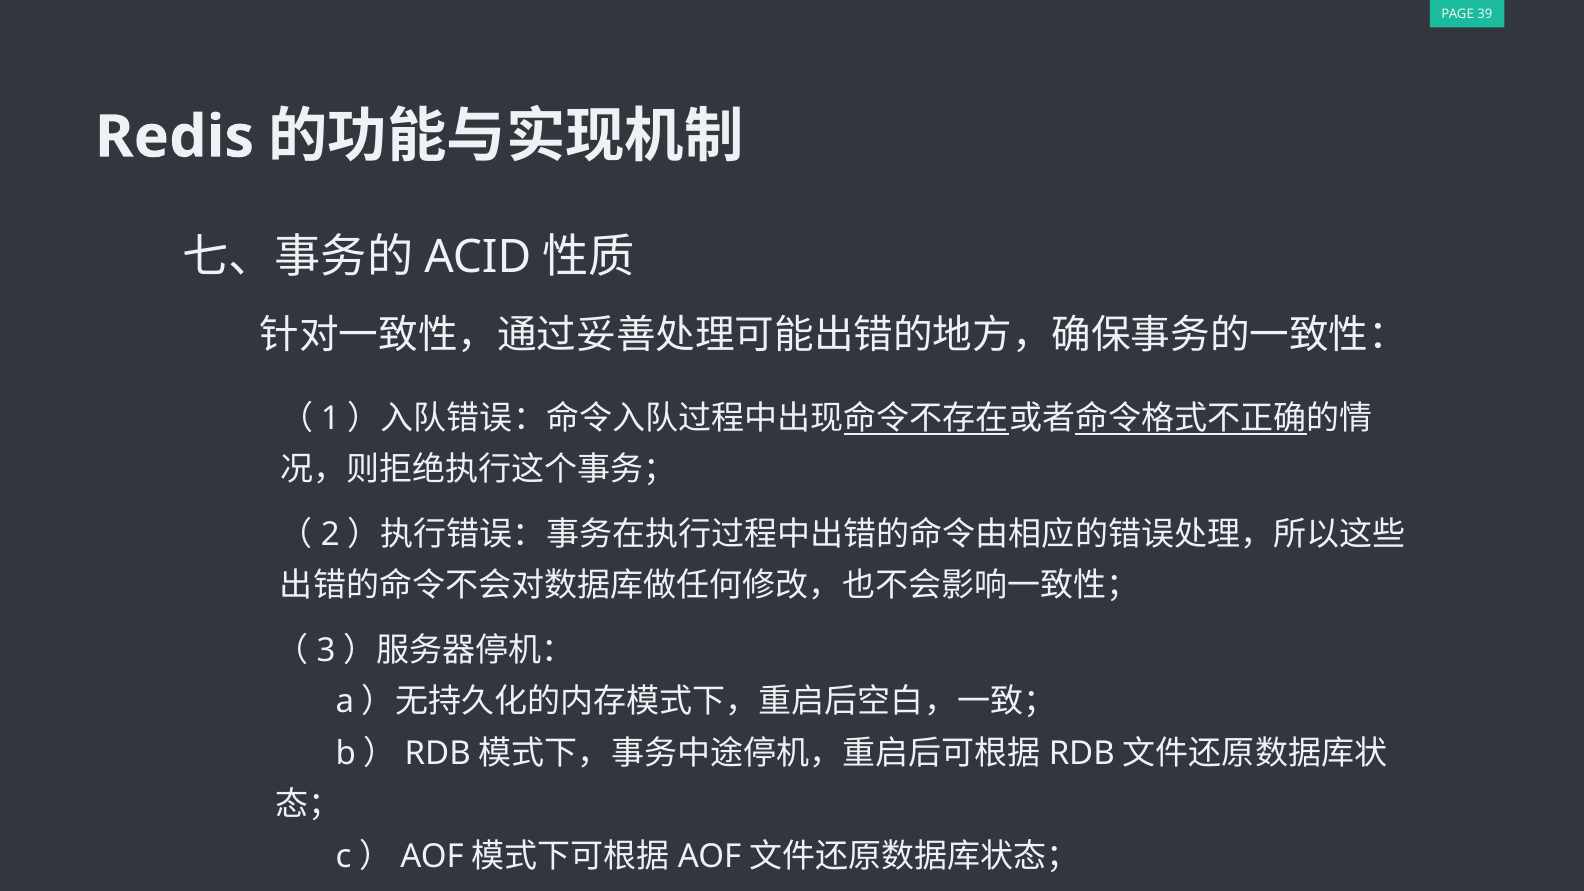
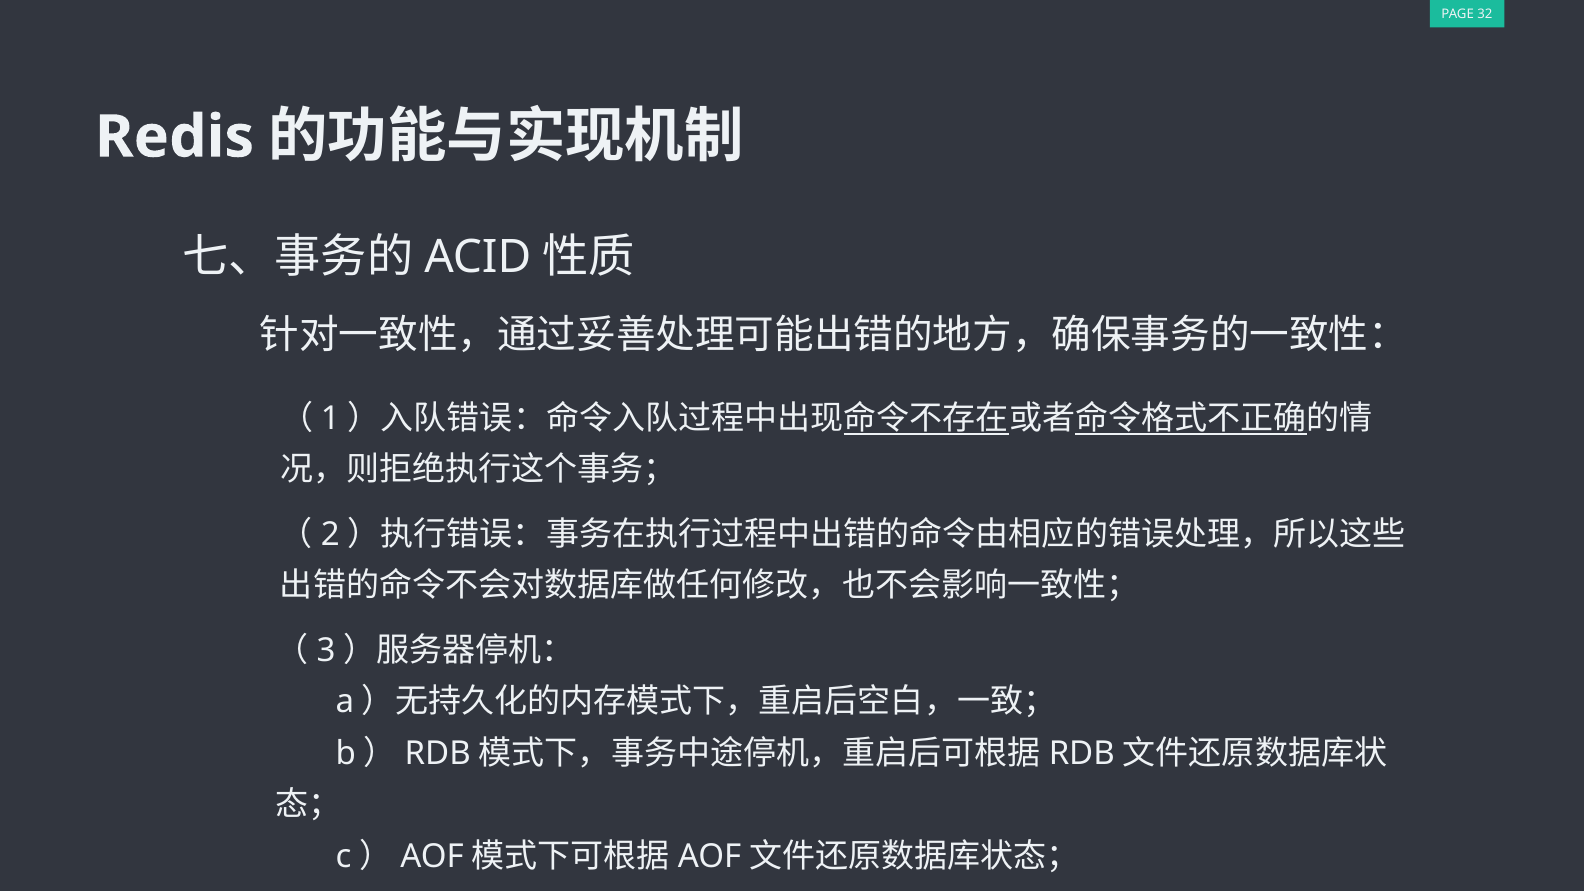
39: 39 -> 32
